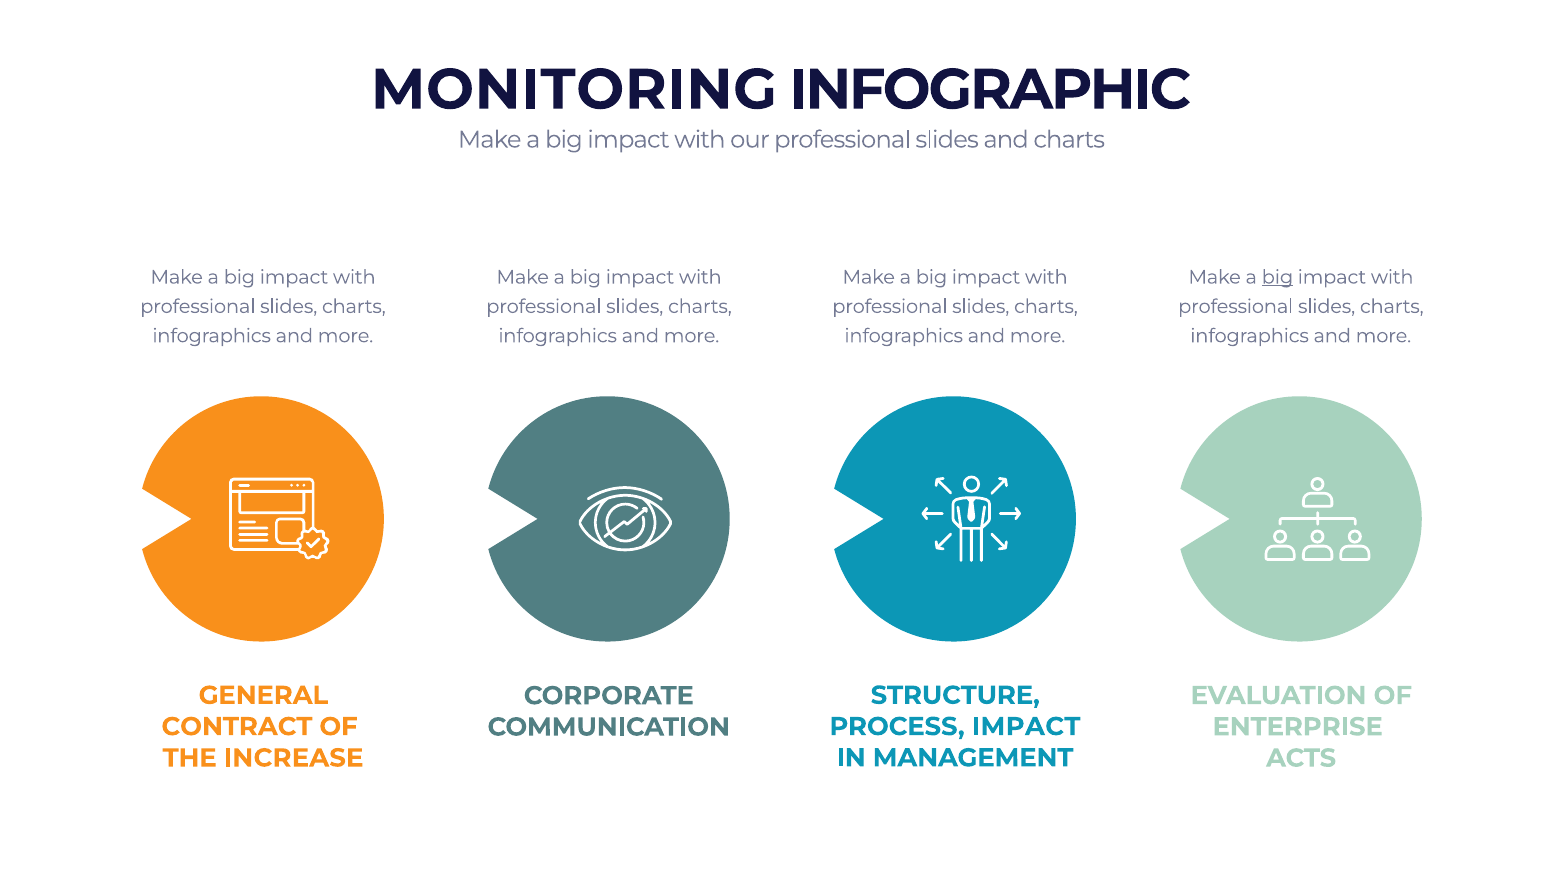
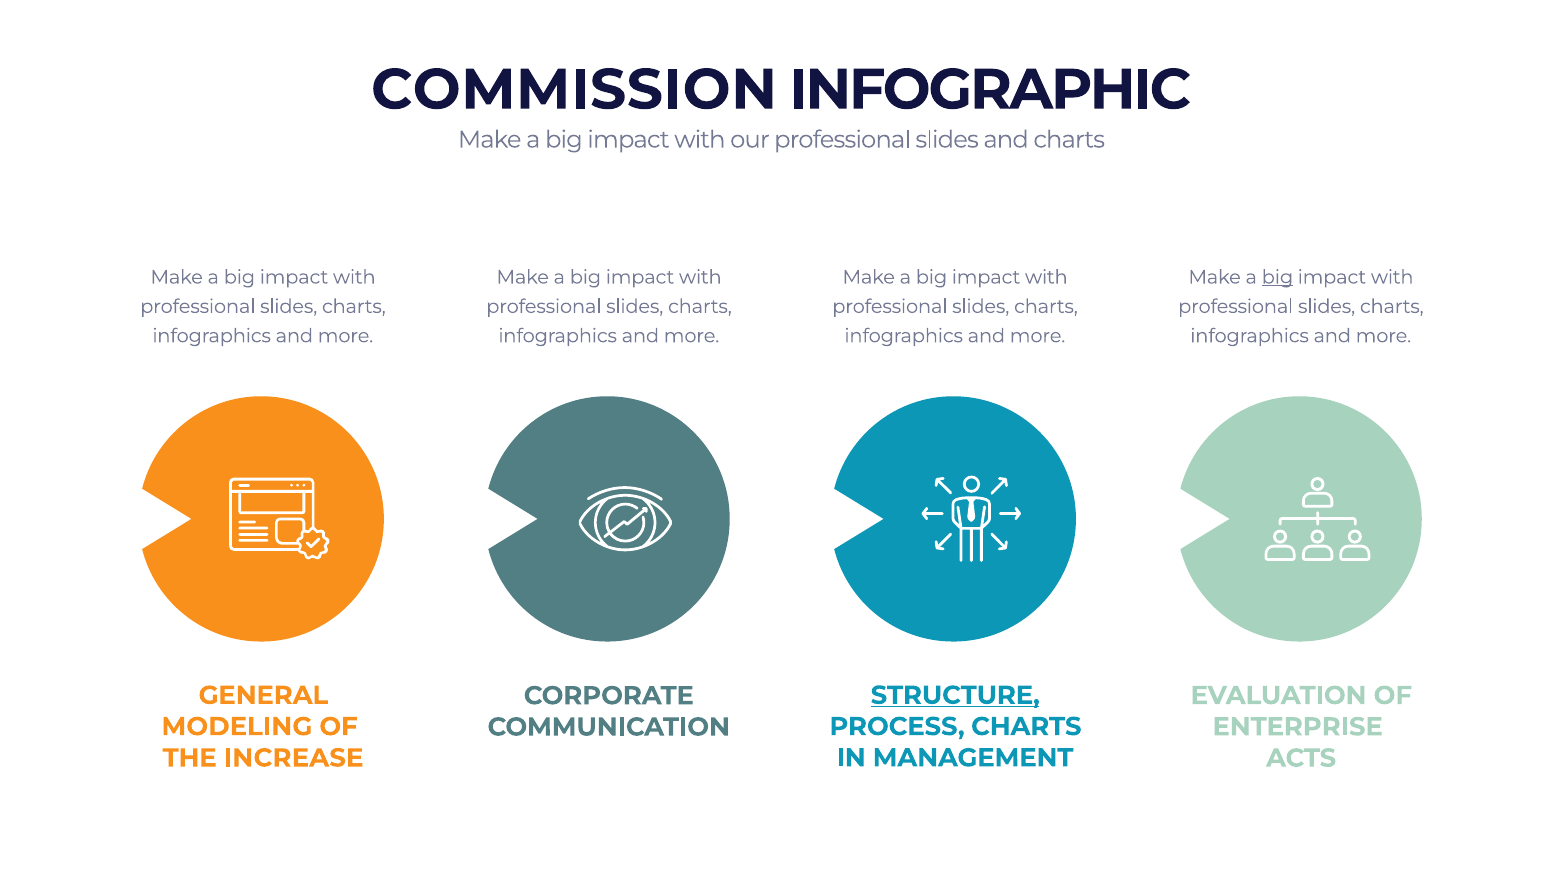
MONITORING: MONITORING -> COMMISSION
STRUCTURE underline: none -> present
PROCESS IMPACT: IMPACT -> CHARTS
CONTRACT: CONTRACT -> MODELING
